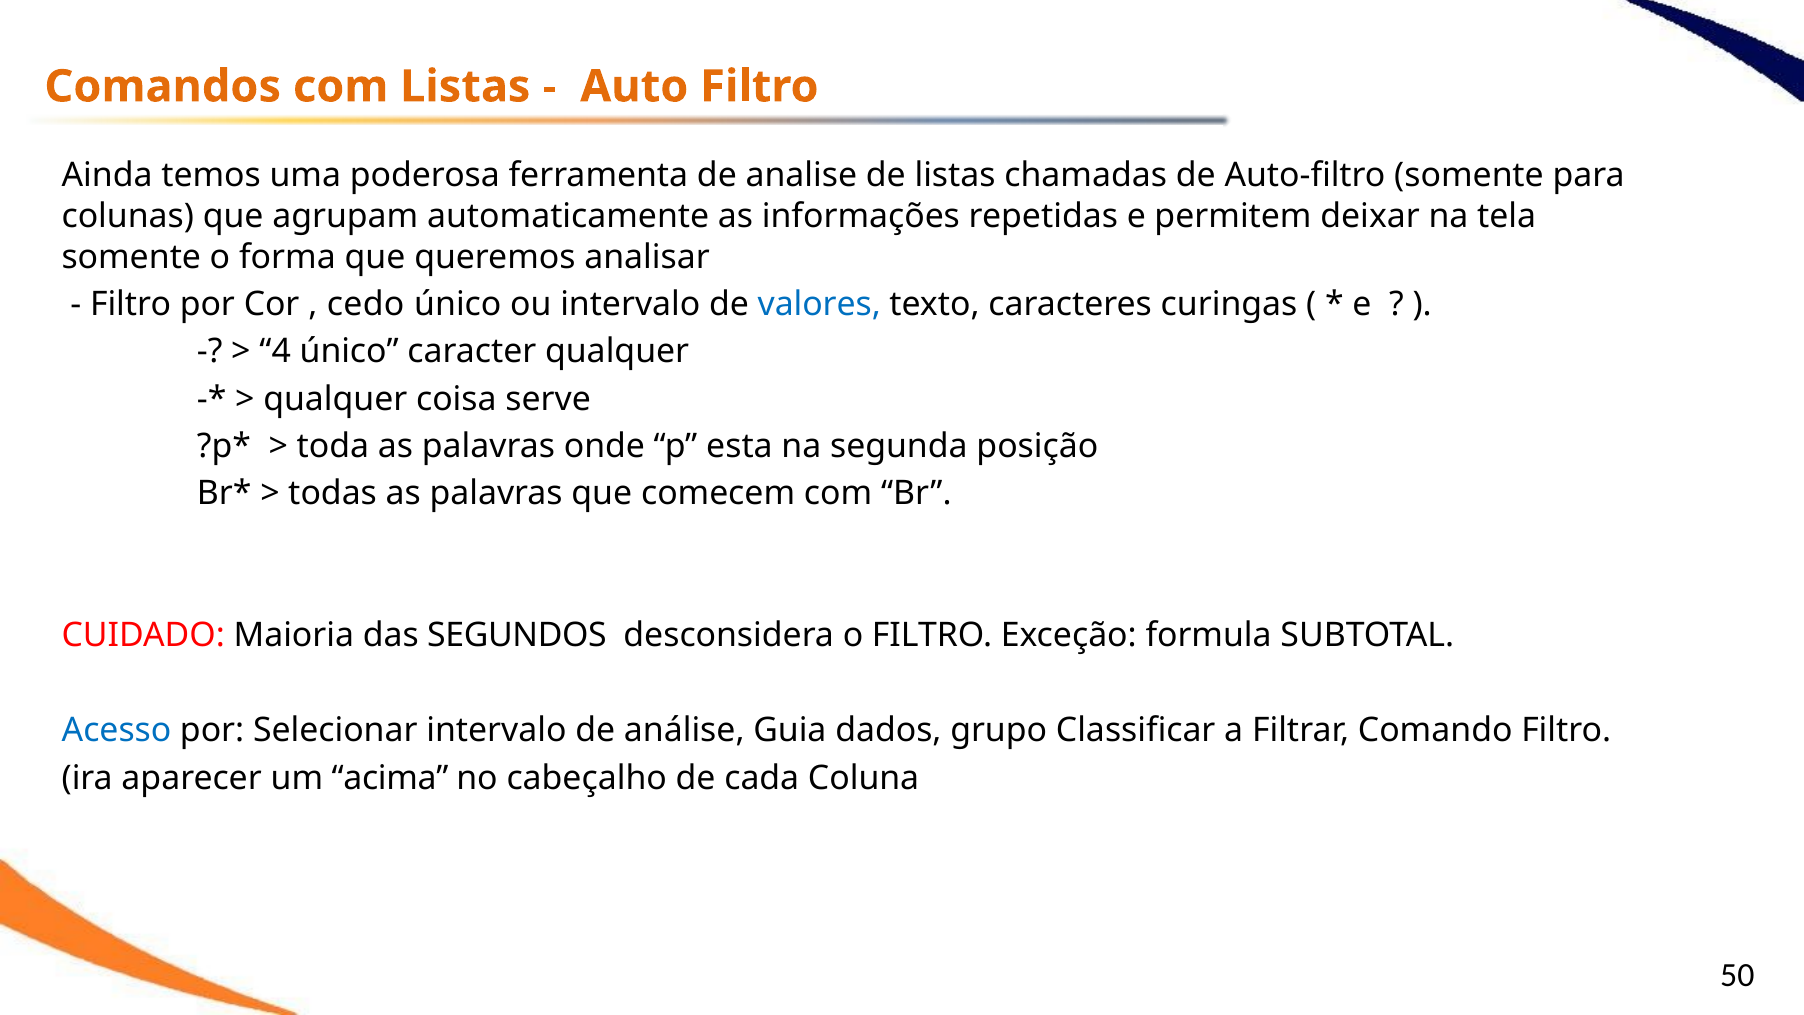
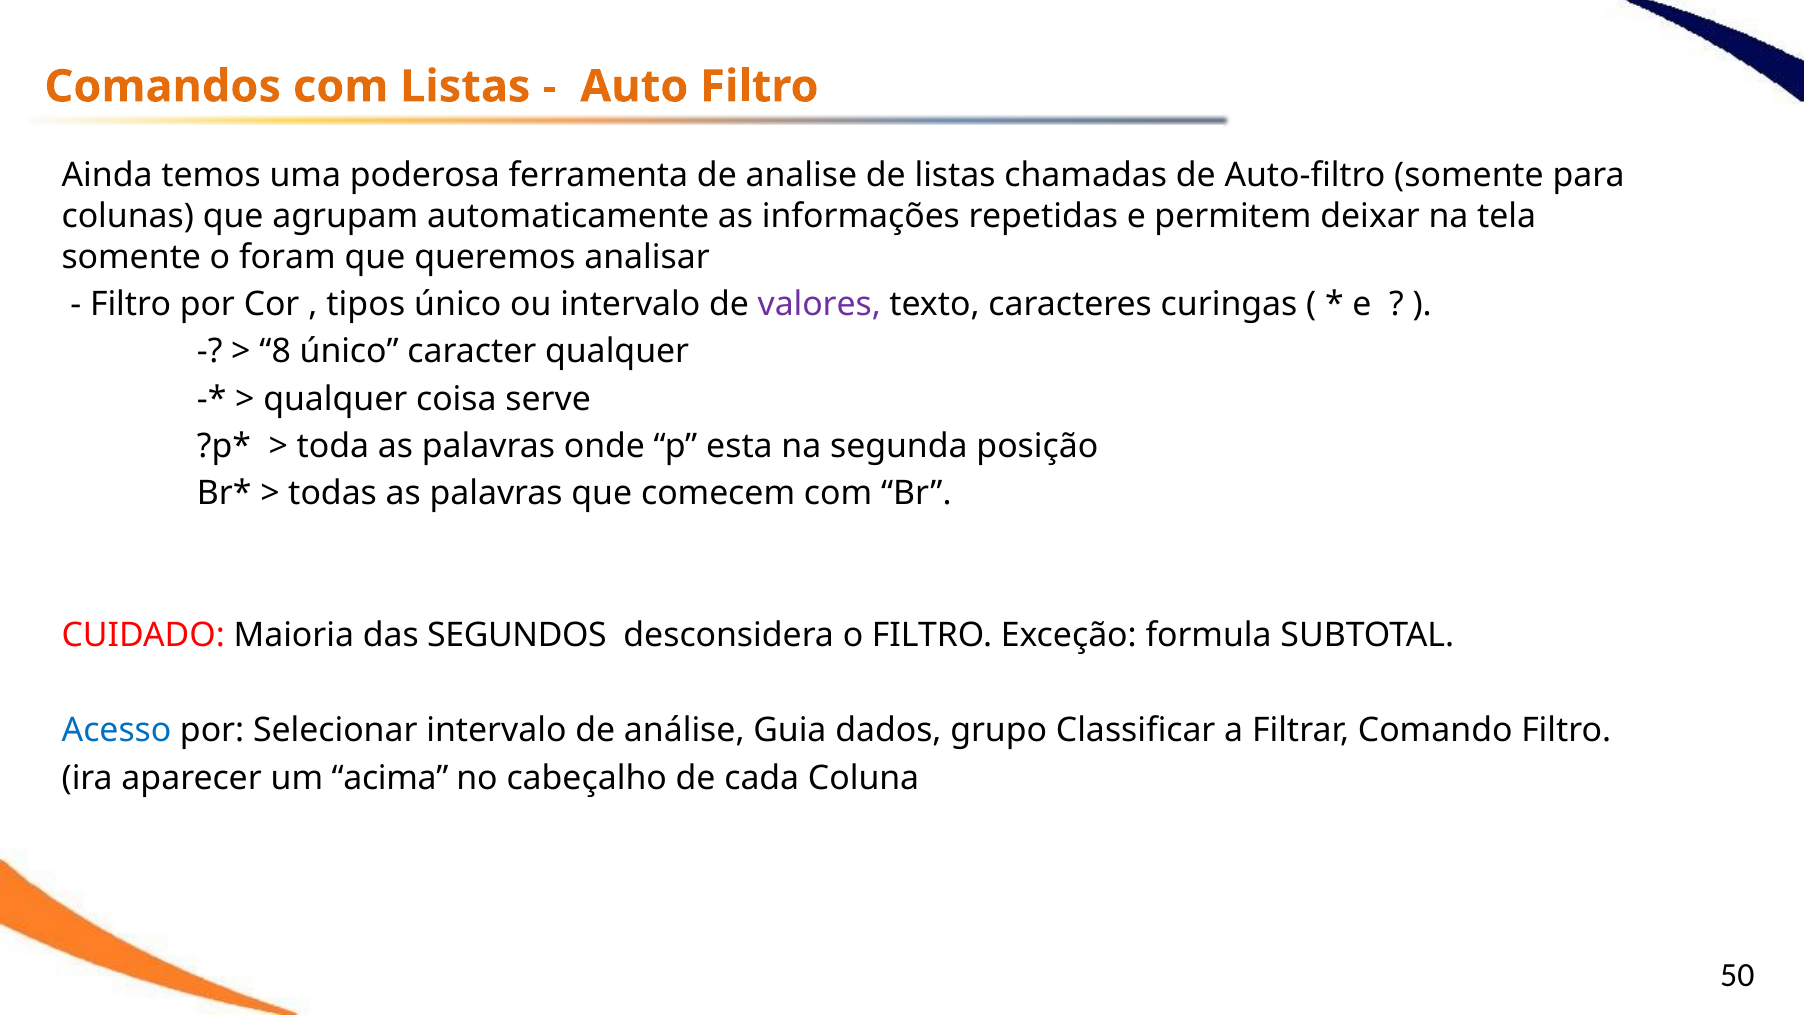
forma: forma -> foram
cedo: cedo -> tipos
valores colour: blue -> purple
4: 4 -> 8
